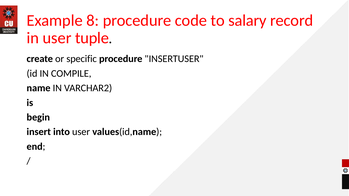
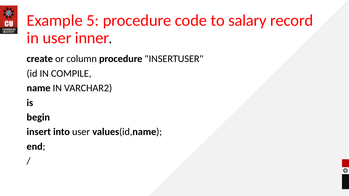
8: 8 -> 5
tuple: tuple -> inner
specific: specific -> column
